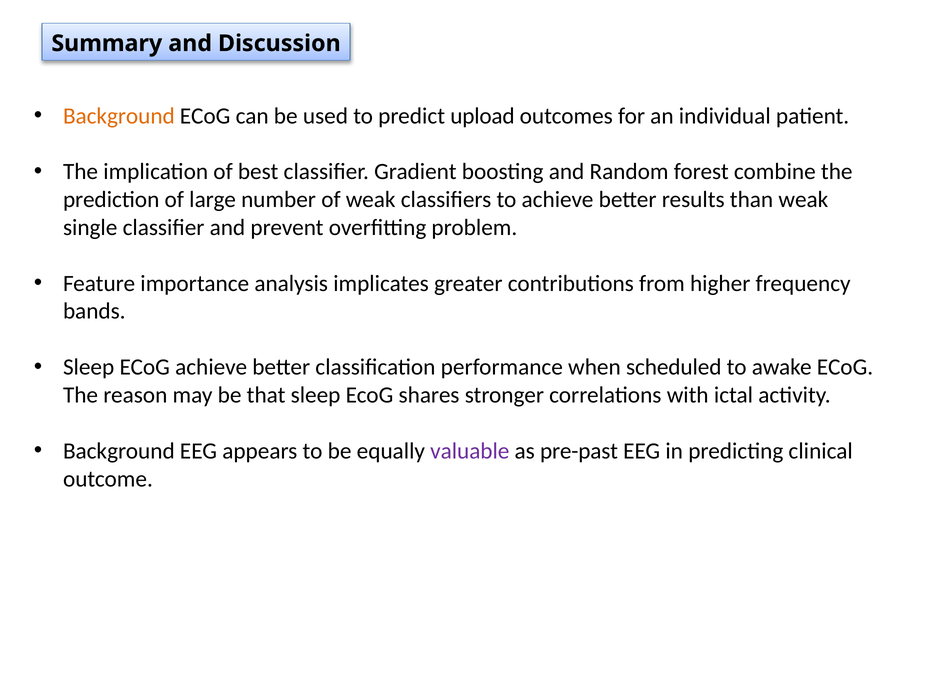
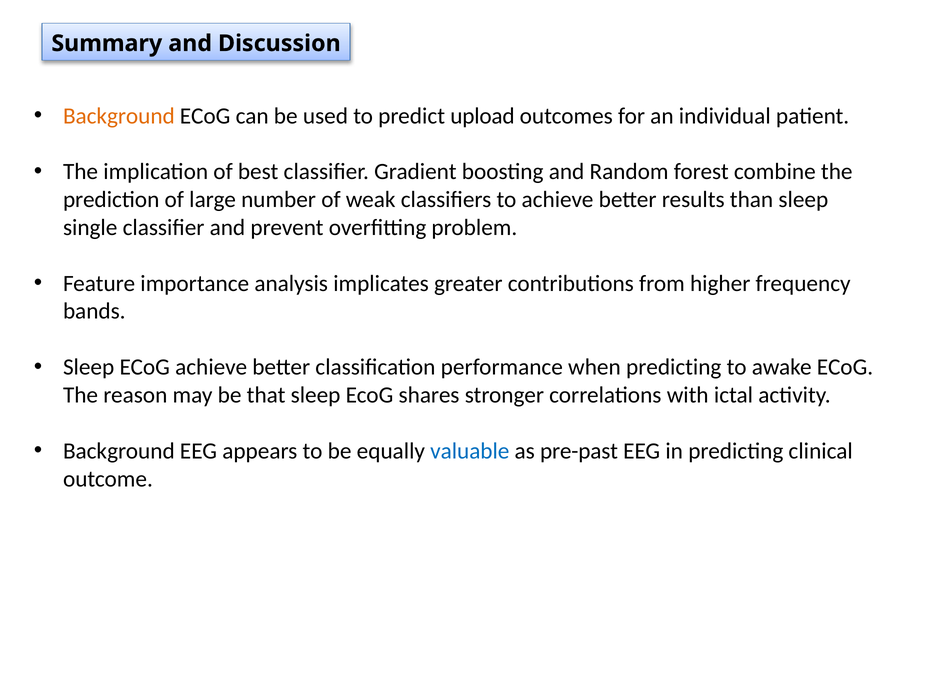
than weak: weak -> sleep
when scheduled: scheduled -> predicting
valuable colour: purple -> blue
